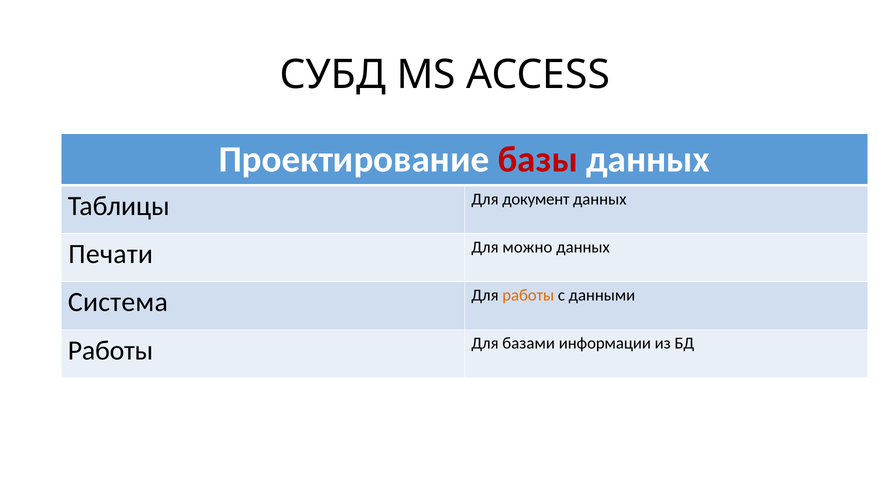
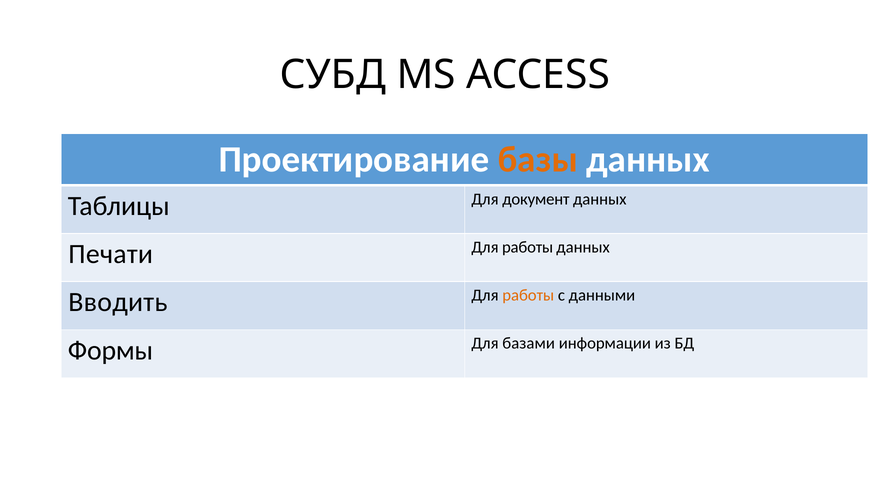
базы colour: red -> orange
можно at (527, 247): можно -> работы
Система: Система -> Вводить
Работы at (111, 350): Работы -> Формы
